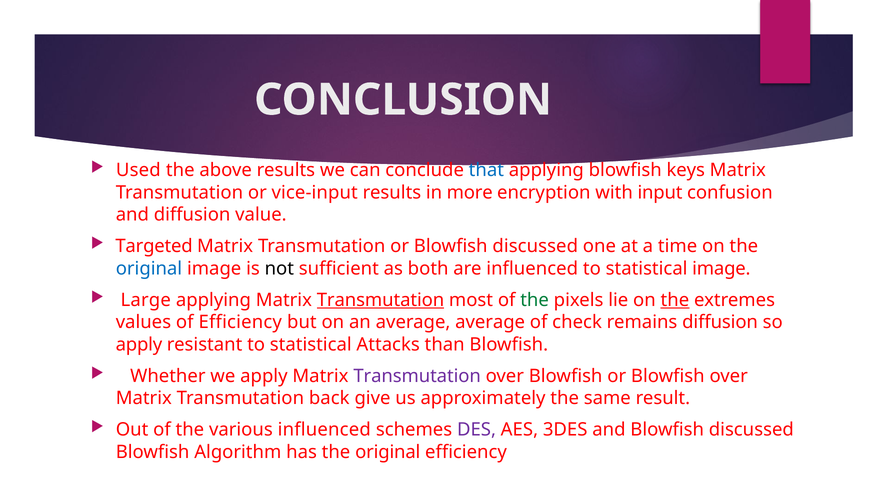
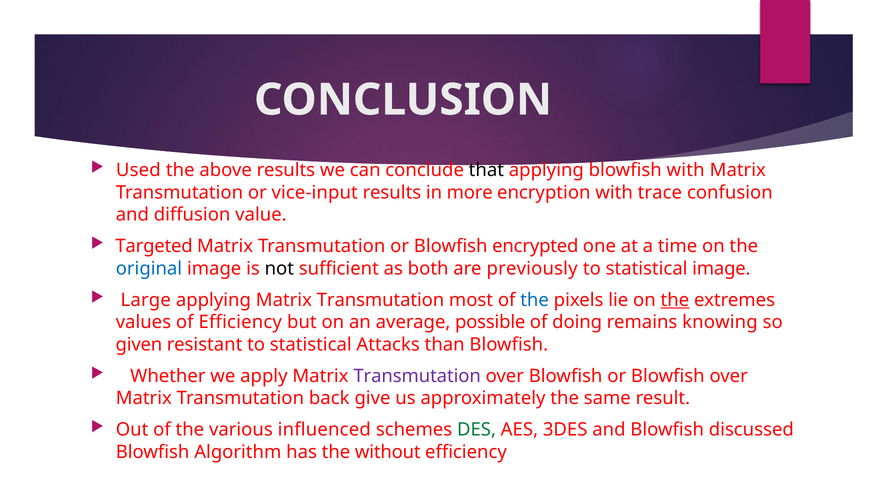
that colour: blue -> black
blowfish keys: keys -> with
input: input -> trace
or Blowfish discussed: discussed -> encrypted
are influenced: influenced -> previously
Transmutation at (381, 300) underline: present -> none
the at (535, 300) colour: green -> blue
average average: average -> possible
check: check -> doing
remains diffusion: diffusion -> knowing
apply at (139, 344): apply -> given
DES colour: purple -> green
has the original: original -> without
